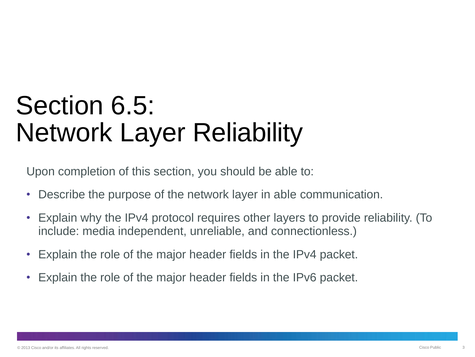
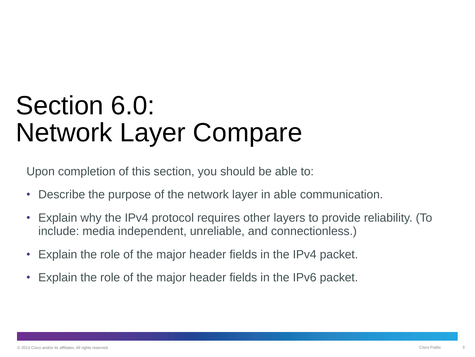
6.5: 6.5 -> 6.0
Layer Reliability: Reliability -> Compare
